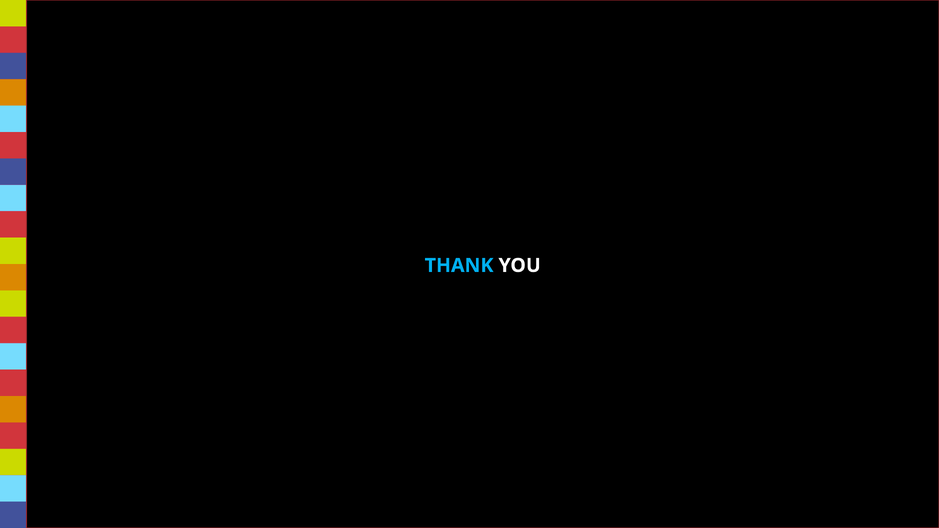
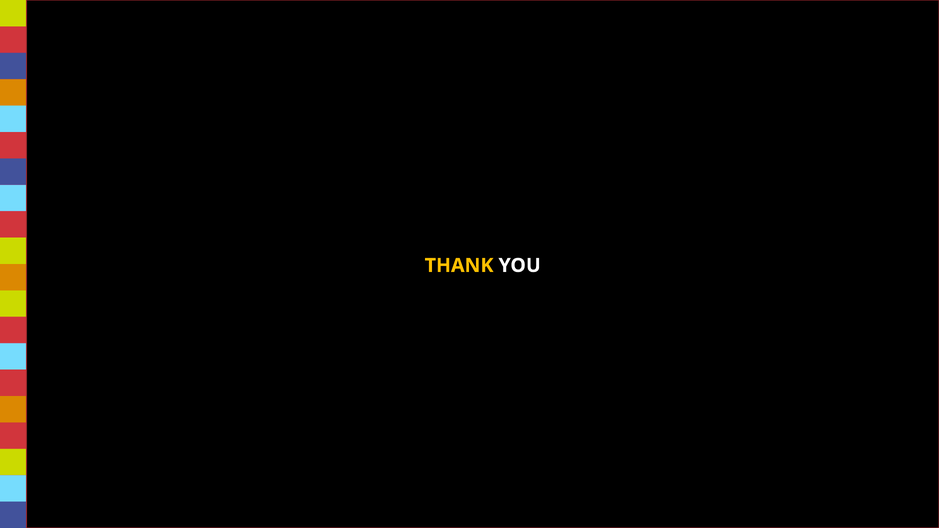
THANK colour: light blue -> yellow
